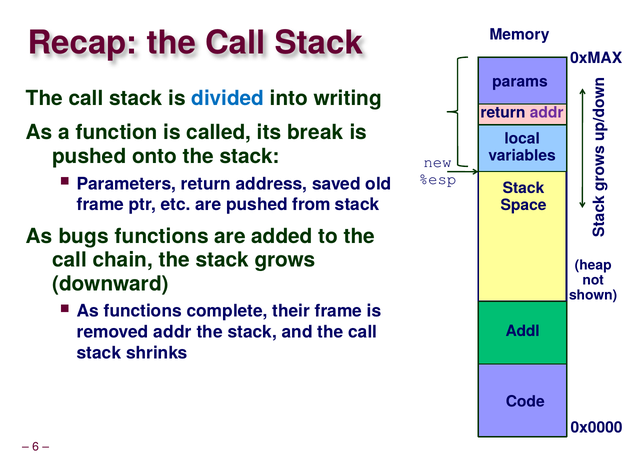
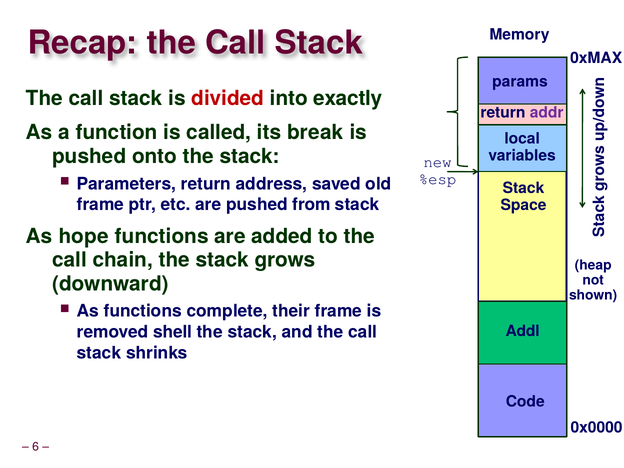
divided colour: blue -> red
writing: writing -> exactly
bugs: bugs -> hope
removed addr: addr -> shell
